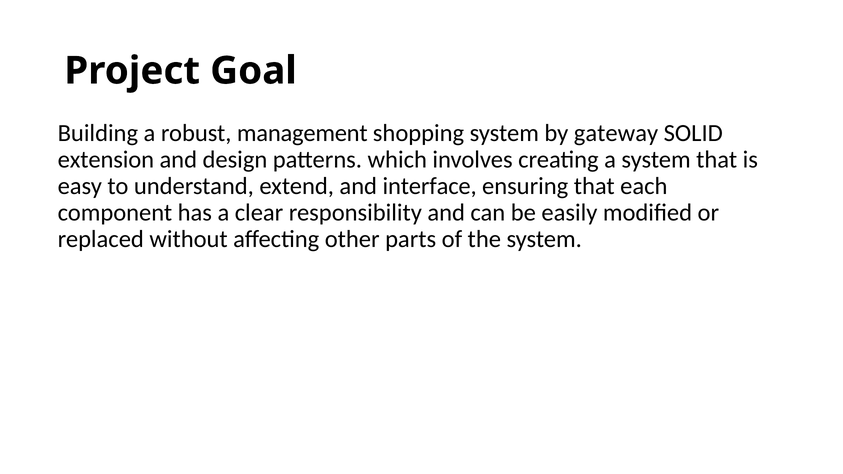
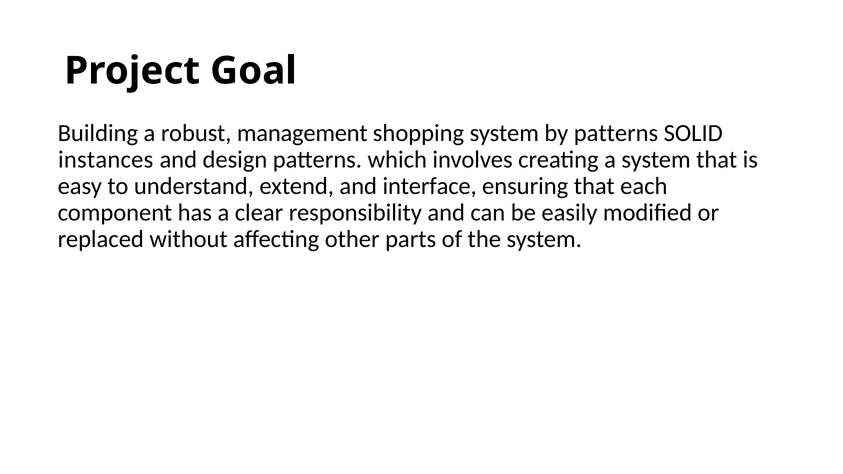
by gateway: gateway -> patterns
extension: extension -> instances
